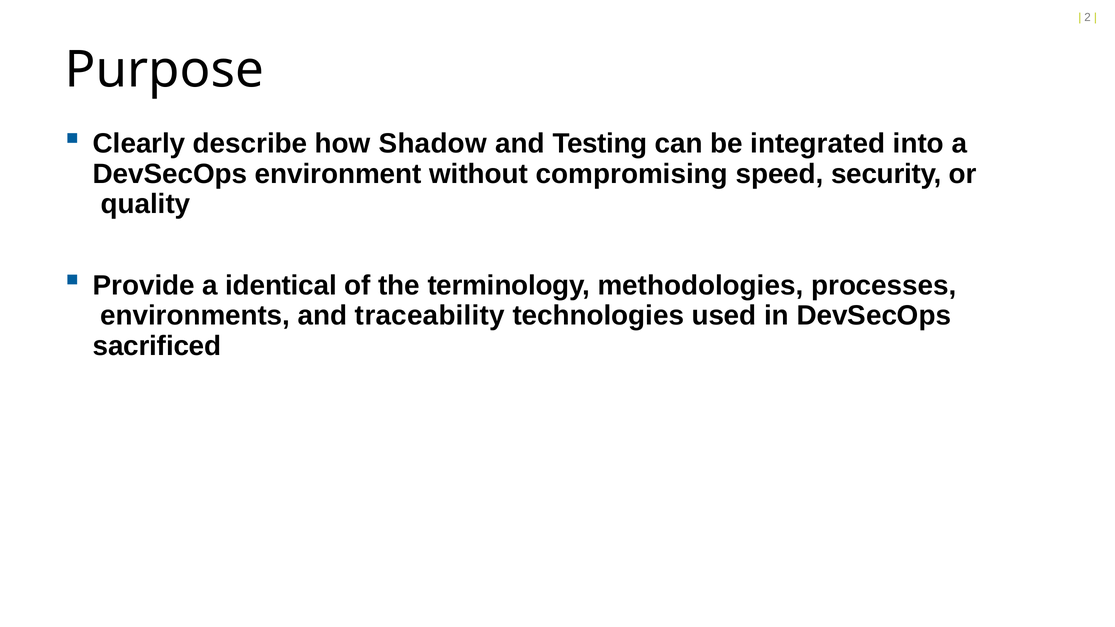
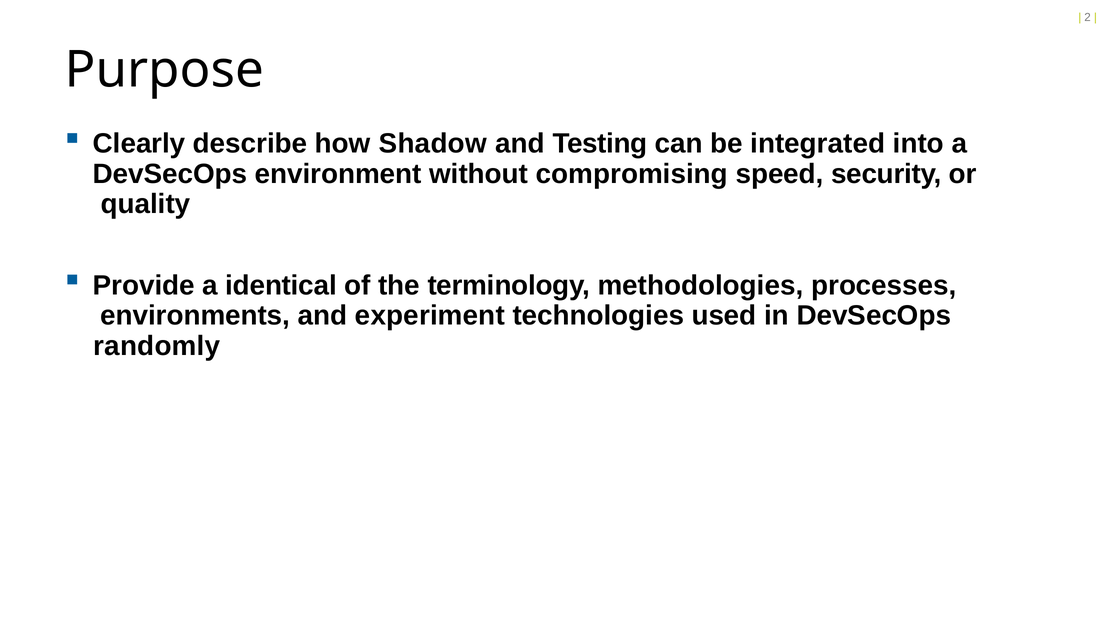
traceability: traceability -> experiment
sacrificed: sacrificed -> randomly
